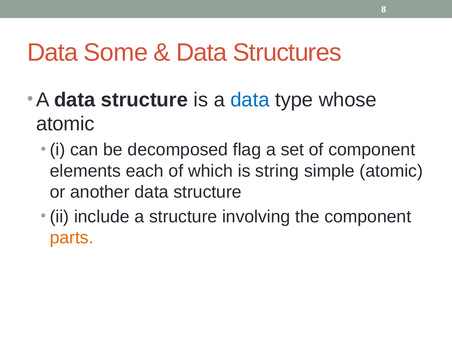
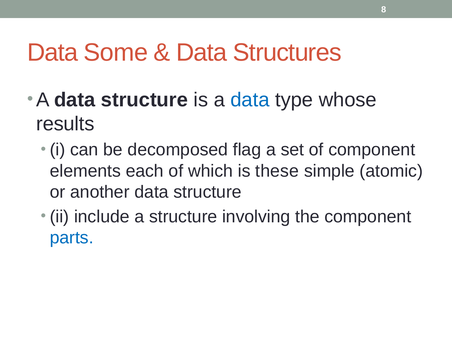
atomic at (65, 124): atomic -> results
string: string -> these
parts colour: orange -> blue
